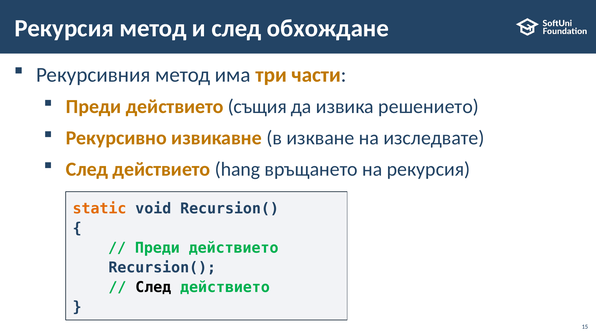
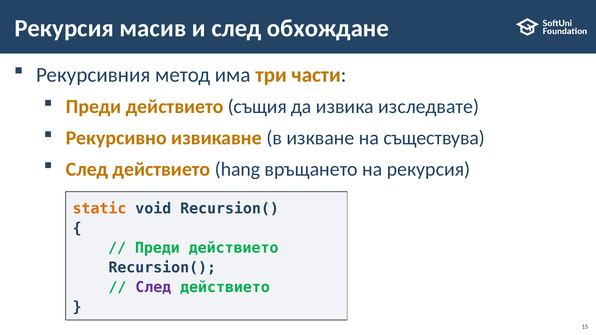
Рекурсия метод: метод -> масив
решението: решението -> изследвате
изследвате: изследвате -> съществува
След at (153, 287) colour: black -> purple
